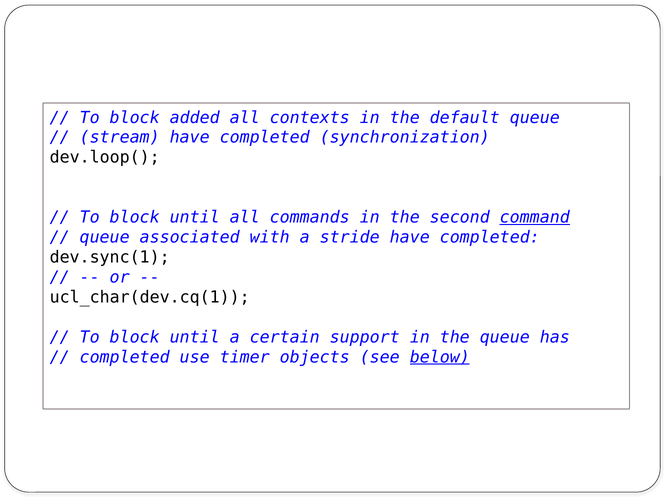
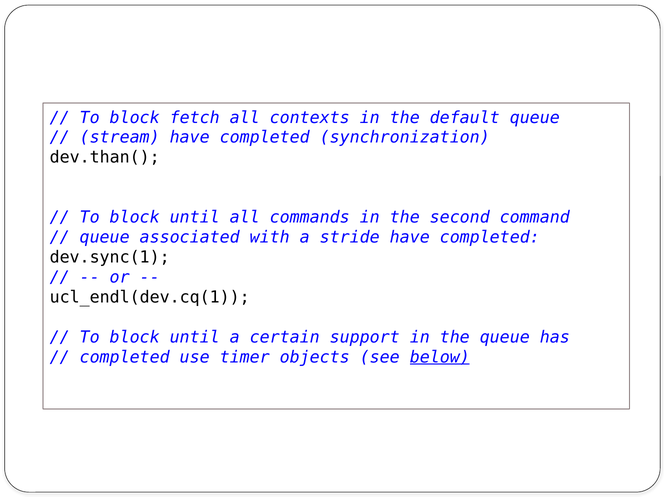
added: added -> fetch
dev.loop(: dev.loop( -> dev.than(
command underline: present -> none
ucl_char(dev.cq(1: ucl_char(dev.cq(1 -> ucl_endl(dev.cq(1
